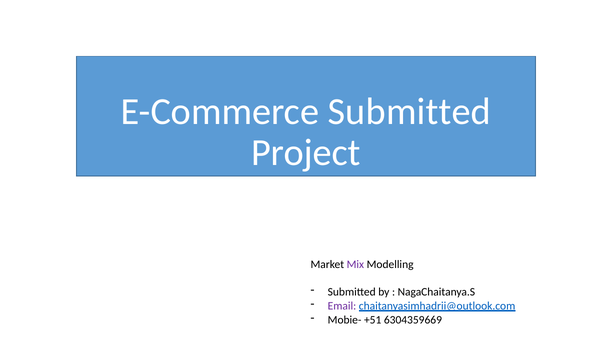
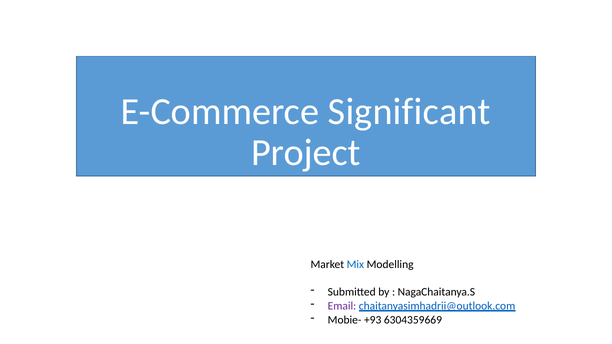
E-Commerce Submitted: Submitted -> Significant
Mix colour: purple -> blue
+51: +51 -> +93
